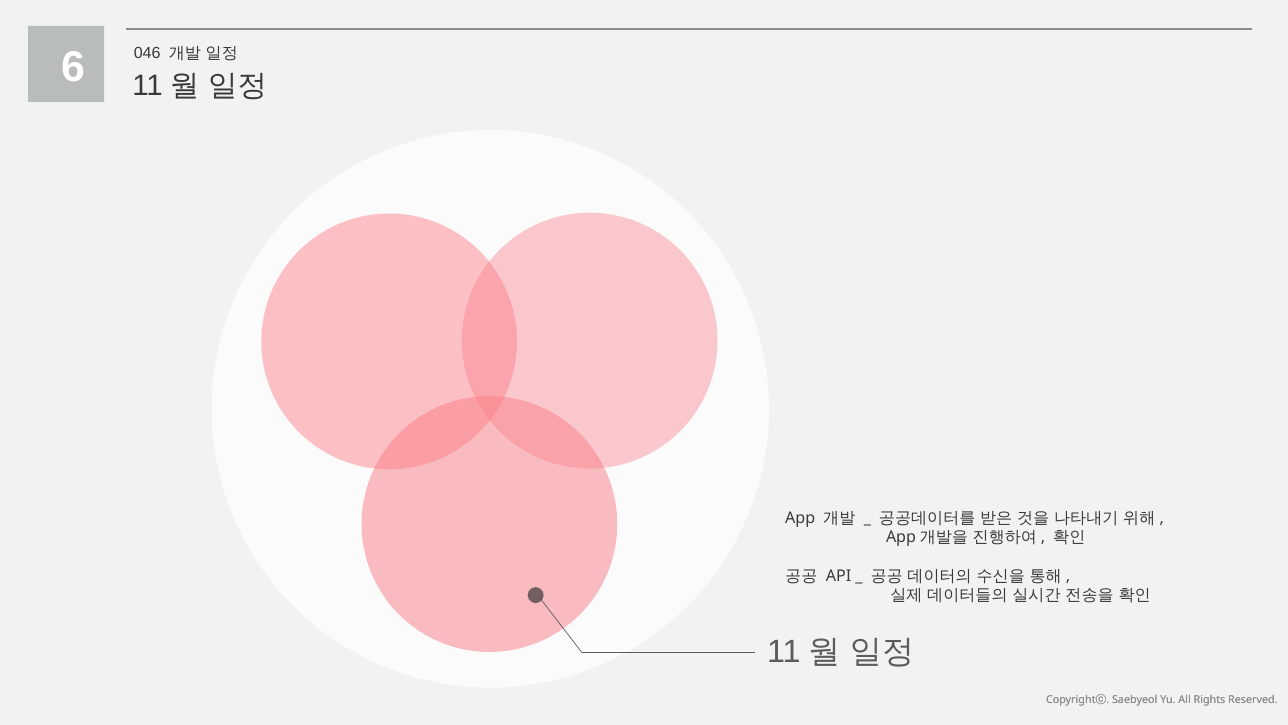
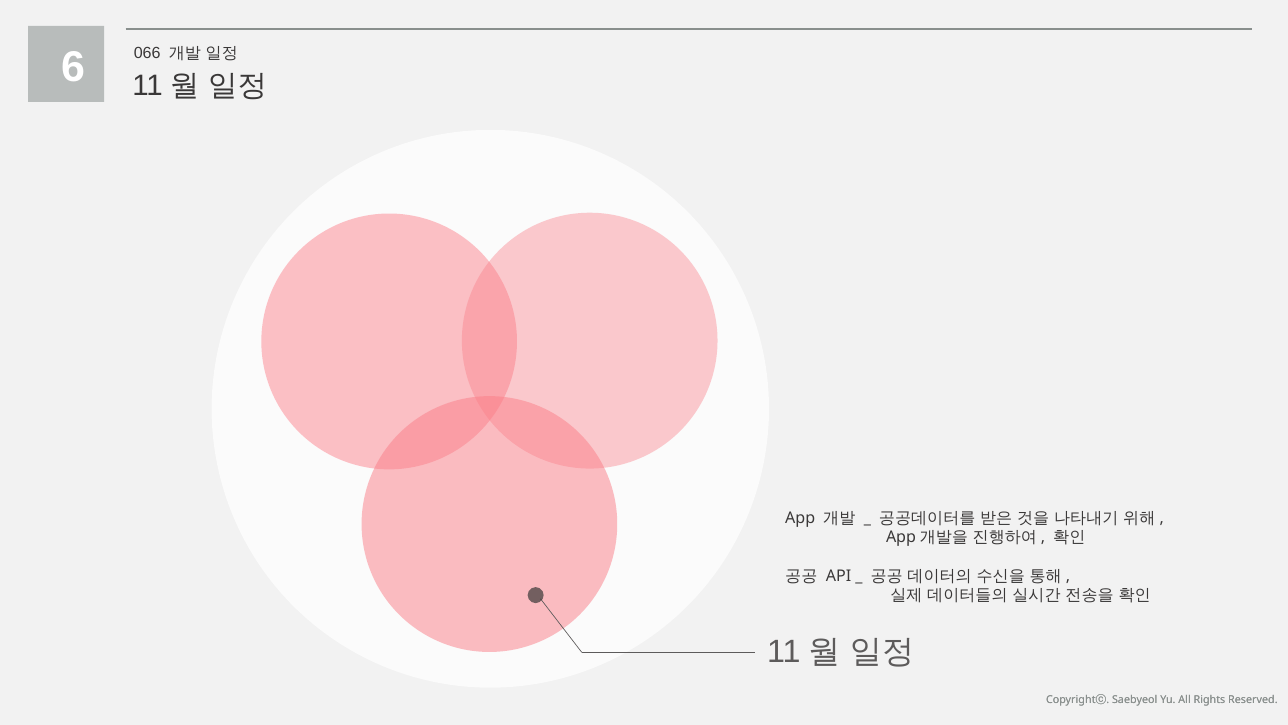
046: 046 -> 066
